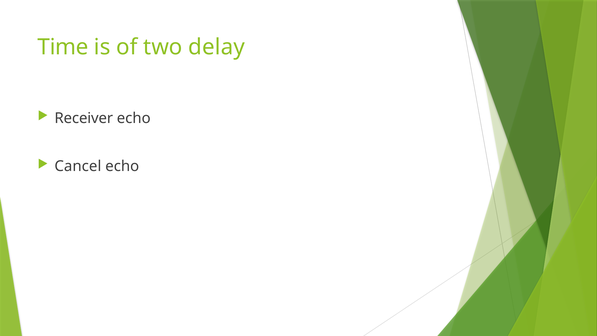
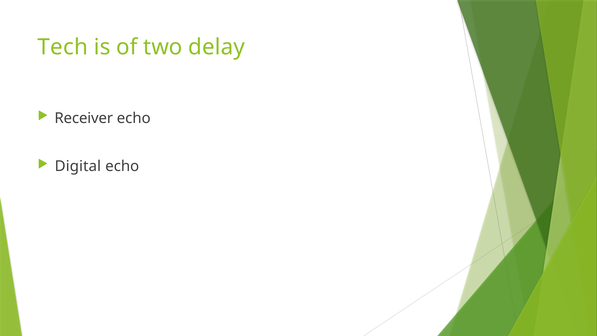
Time: Time -> Tech
Cancel: Cancel -> Digital
